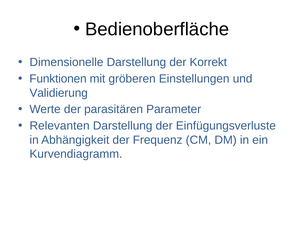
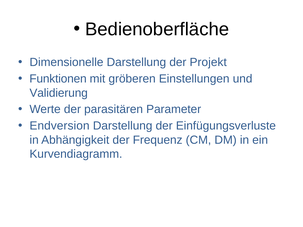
Korrekt: Korrekt -> Projekt
Relevanten: Relevanten -> Endversion
